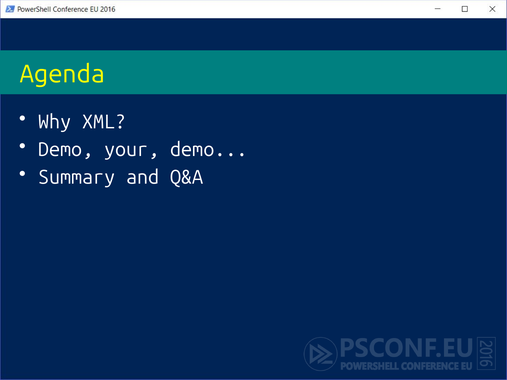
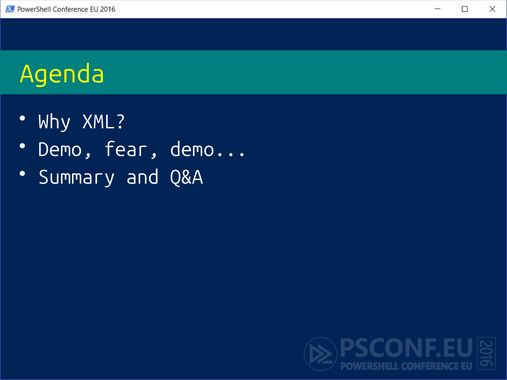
your: your -> fear
